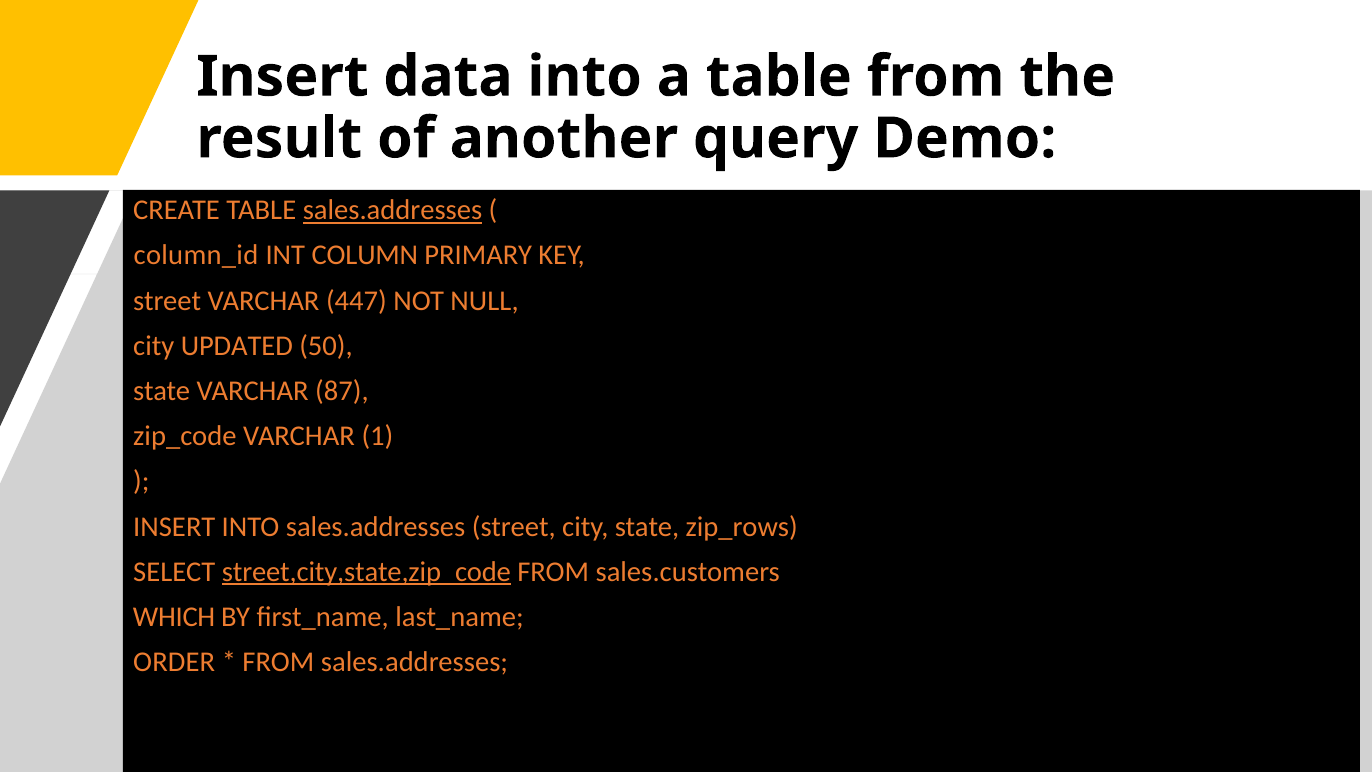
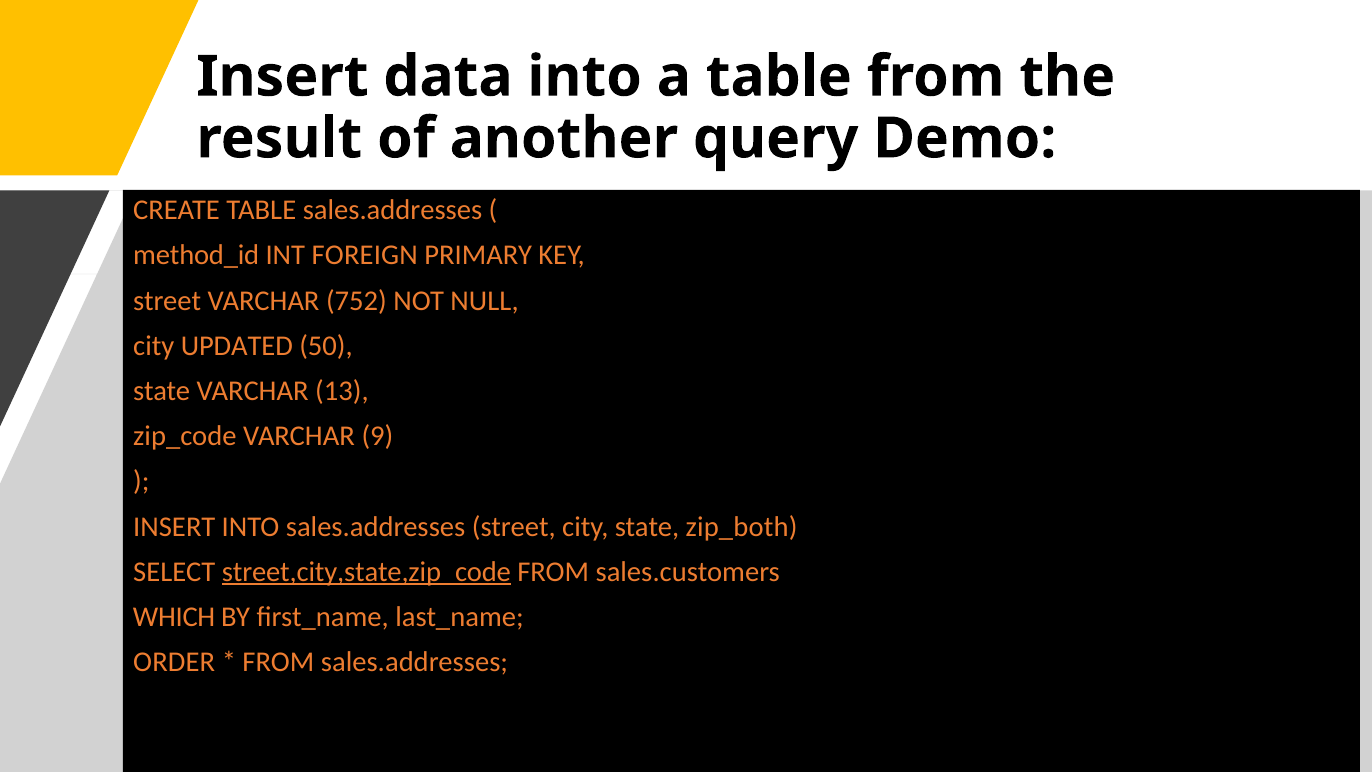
sales.addresses at (393, 210) underline: present -> none
column_id: column_id -> method_id
COLUMN: COLUMN -> FOREIGN
447: 447 -> 752
87: 87 -> 13
1: 1 -> 9
zip_rows: zip_rows -> zip_both
